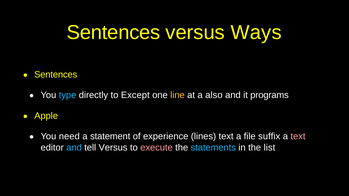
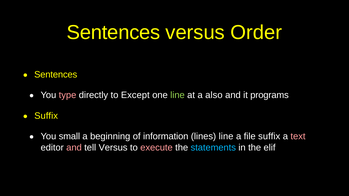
Ways: Ways -> Order
type colour: light blue -> pink
line at (177, 95) colour: yellow -> light green
Apple at (46, 116): Apple -> Suffix
need: need -> small
statement: statement -> beginning
experience: experience -> information
lines text: text -> line
and at (74, 148) colour: light blue -> pink
list: list -> elif
